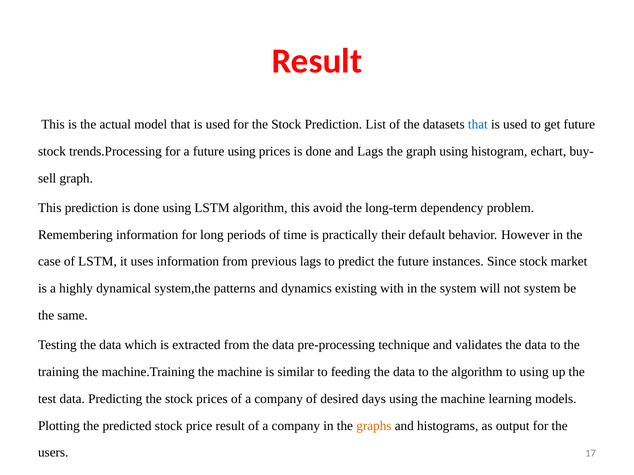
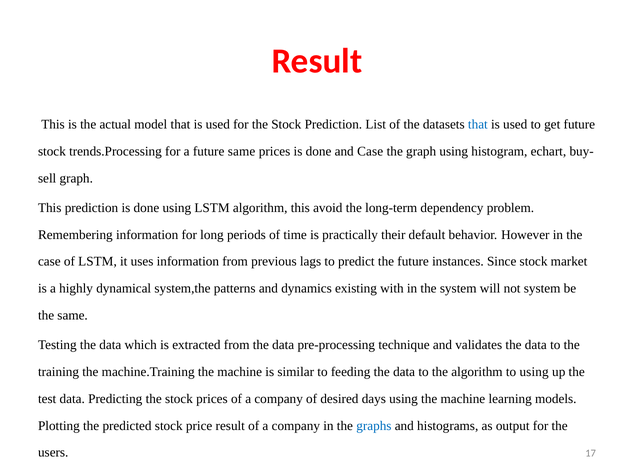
future using: using -> same
and Lags: Lags -> Case
graphs colour: orange -> blue
